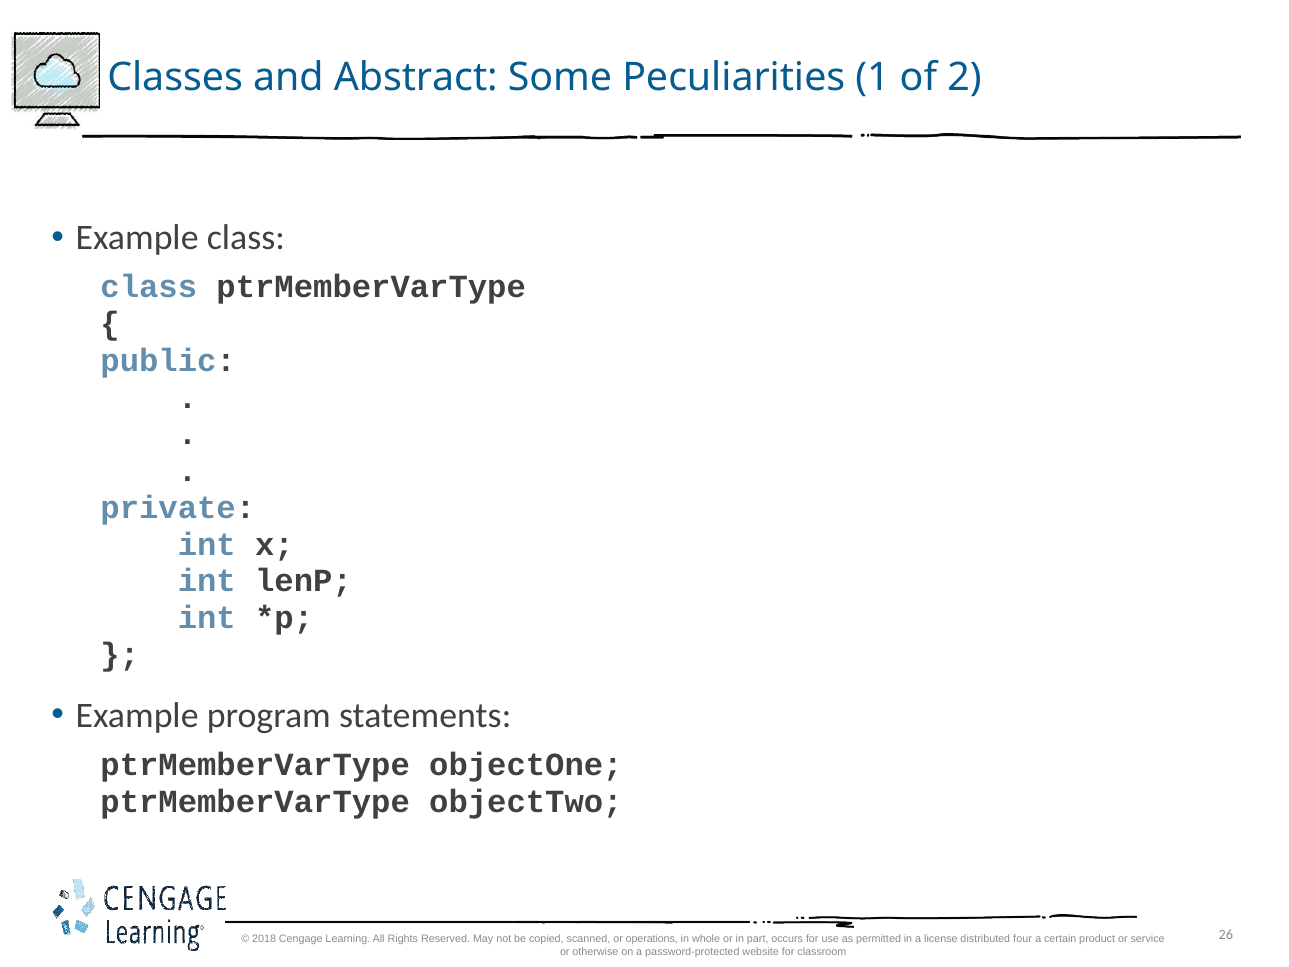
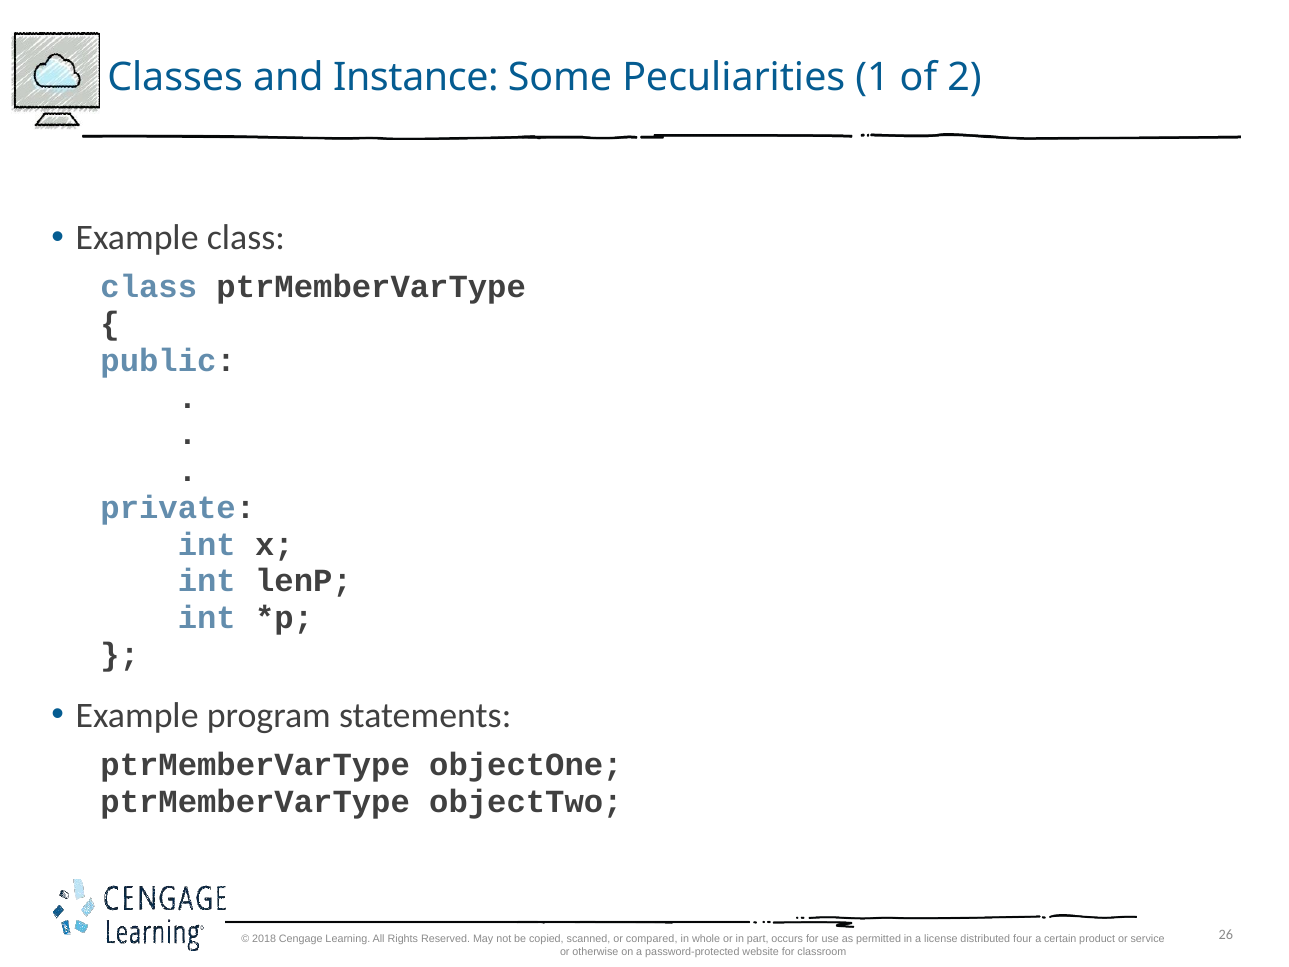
Abstract: Abstract -> Instance
operations: operations -> compared
